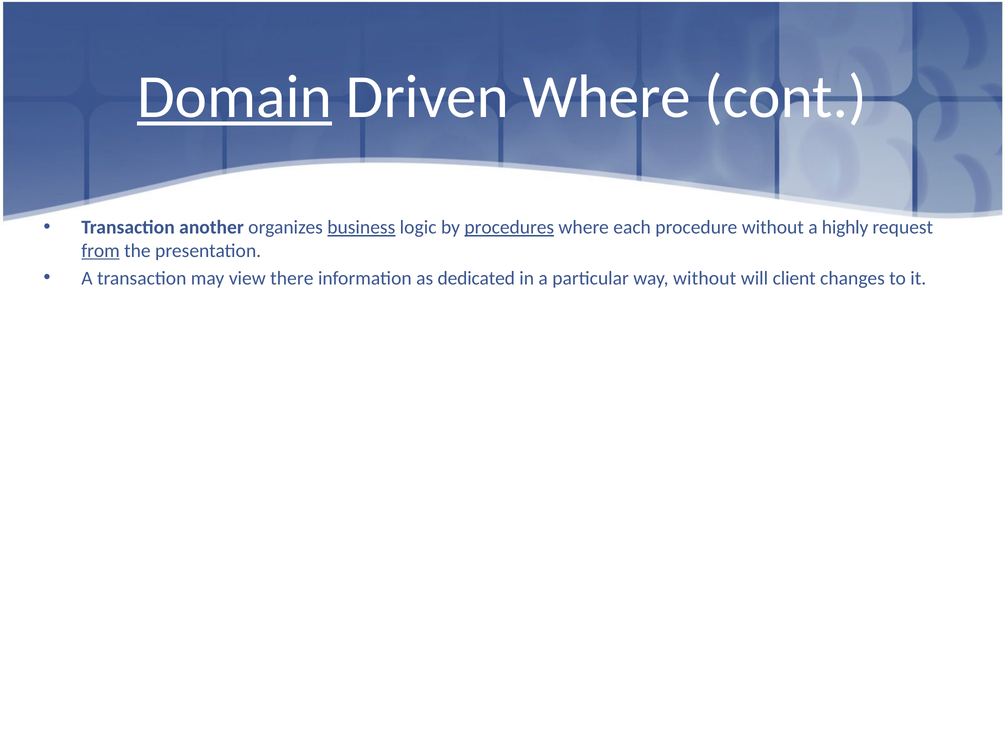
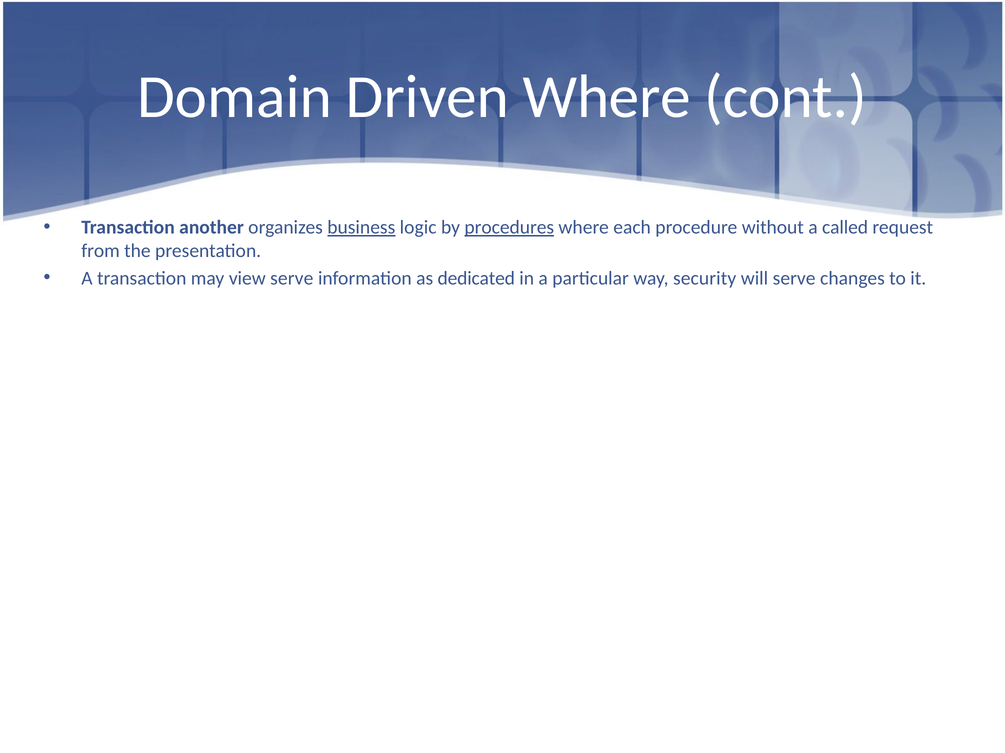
Domain underline: present -> none
highly: highly -> called
from underline: present -> none
view there: there -> serve
way without: without -> security
will client: client -> serve
